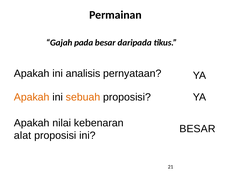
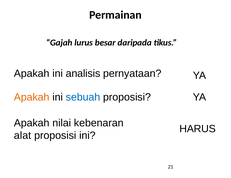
pada: pada -> lurus
sebuah colour: orange -> blue
BESAR at (197, 129): BESAR -> HARUS
